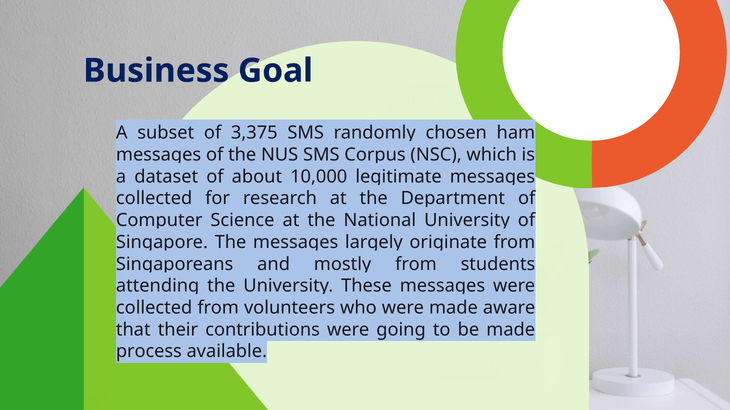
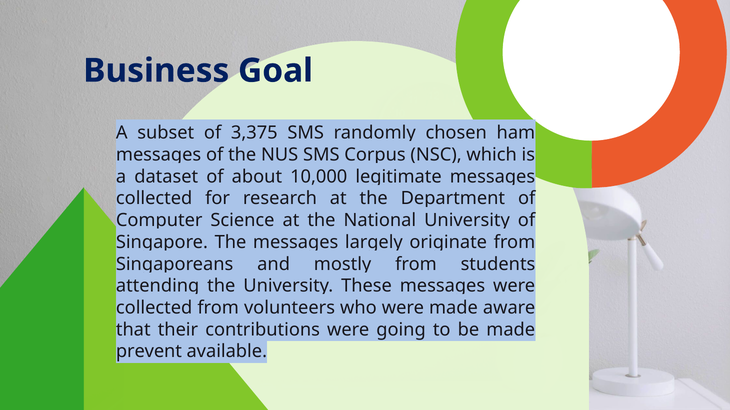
process: process -> prevent
